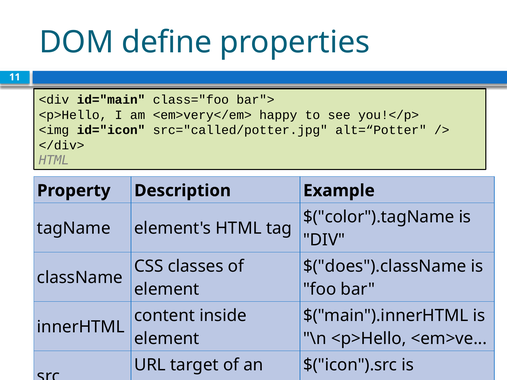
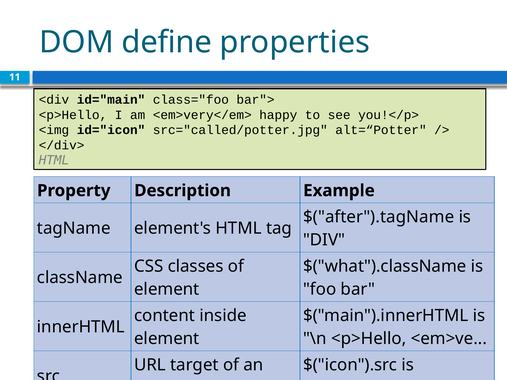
$("color").tagName: $("color").tagName -> $("after").tagName
$("does").className: $("does").className -> $("what").className
